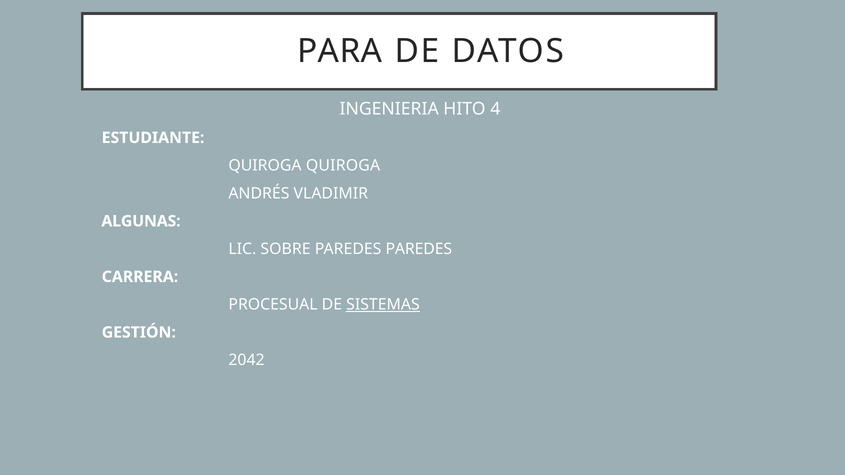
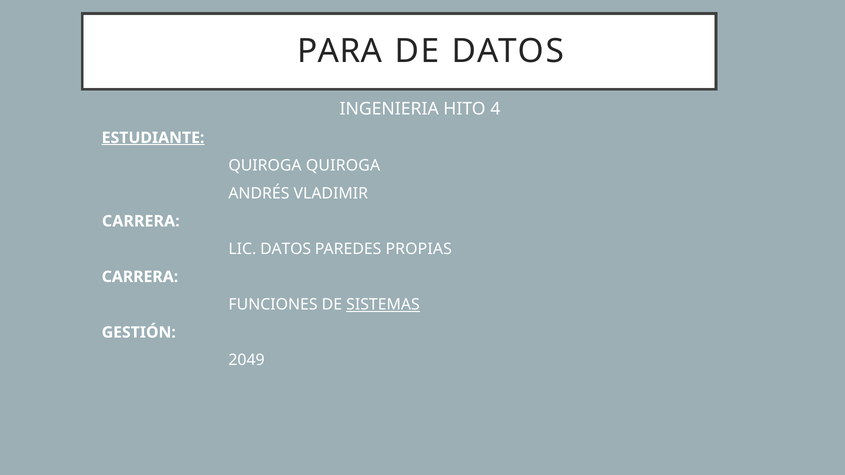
ESTUDIANTE underline: none -> present
ALGUNAS at (141, 221): ALGUNAS -> CARRERA
LIC SOBRE: SOBRE -> DATOS
PAREDES PAREDES: PAREDES -> PROPIAS
PROCESUAL: PROCESUAL -> FUNCIONES
2042: 2042 -> 2049
